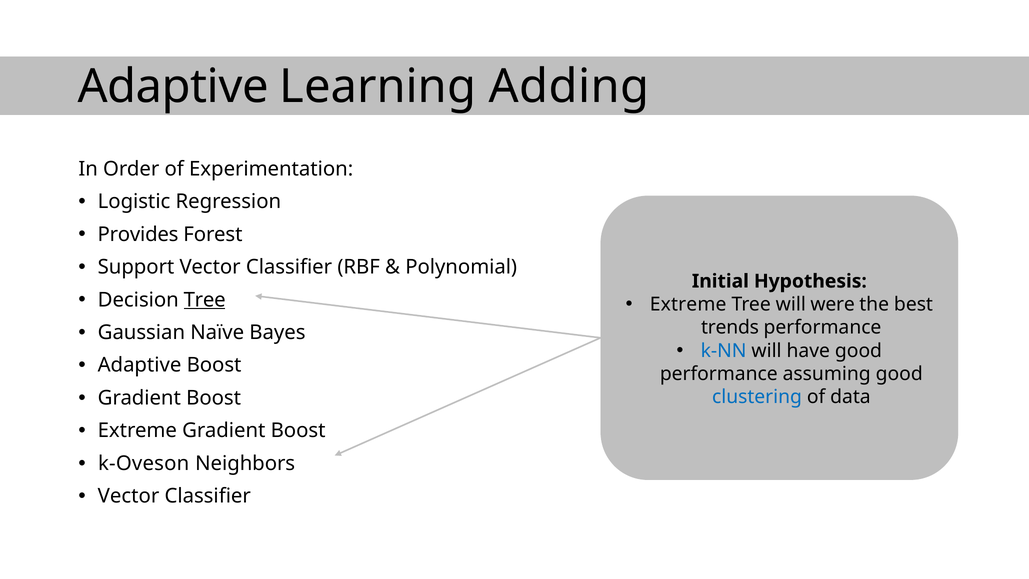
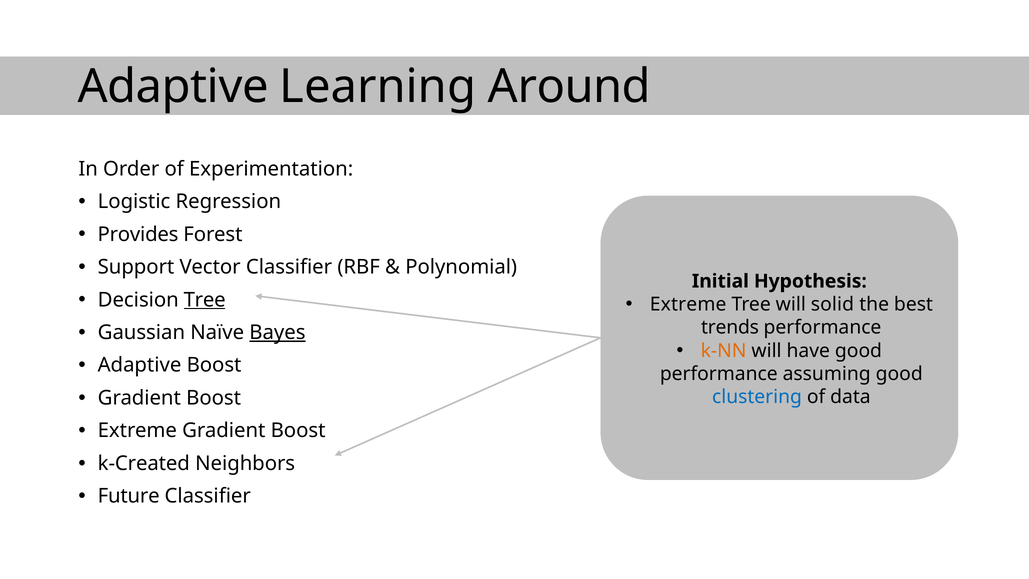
Adding: Adding -> Around
were: were -> solid
Bayes underline: none -> present
k-NN colour: blue -> orange
k-Oveson: k-Oveson -> k-Created
Vector at (129, 496): Vector -> Future
